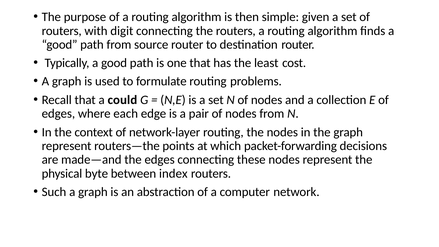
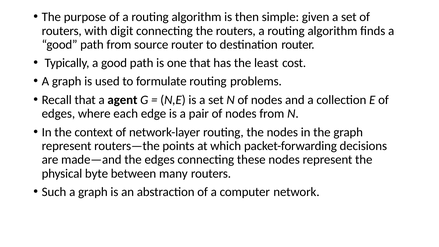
could: could -> agent
index: index -> many
